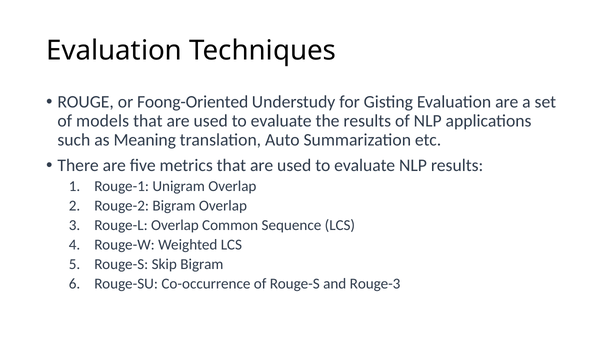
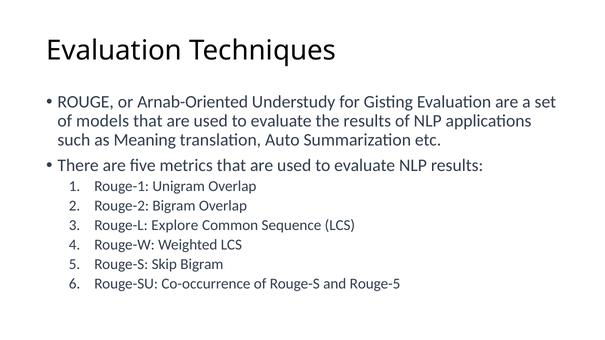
Foong-Oriented: Foong-Oriented -> Arnab-Oriented
Rouge-L Overlap: Overlap -> Explore
Rouge-3: Rouge-3 -> Rouge-5
